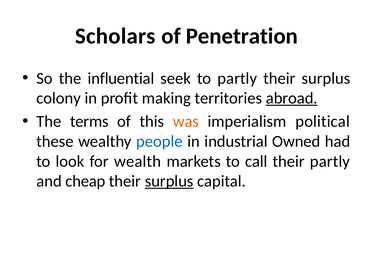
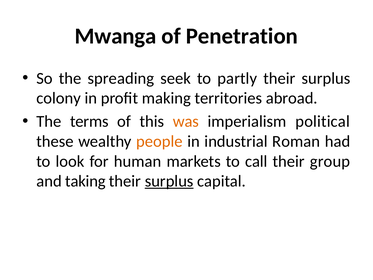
Scholars: Scholars -> Mwanga
influential: influential -> spreading
abroad underline: present -> none
people colour: blue -> orange
Owned: Owned -> Roman
wealth: wealth -> human
their partly: partly -> group
cheap: cheap -> taking
